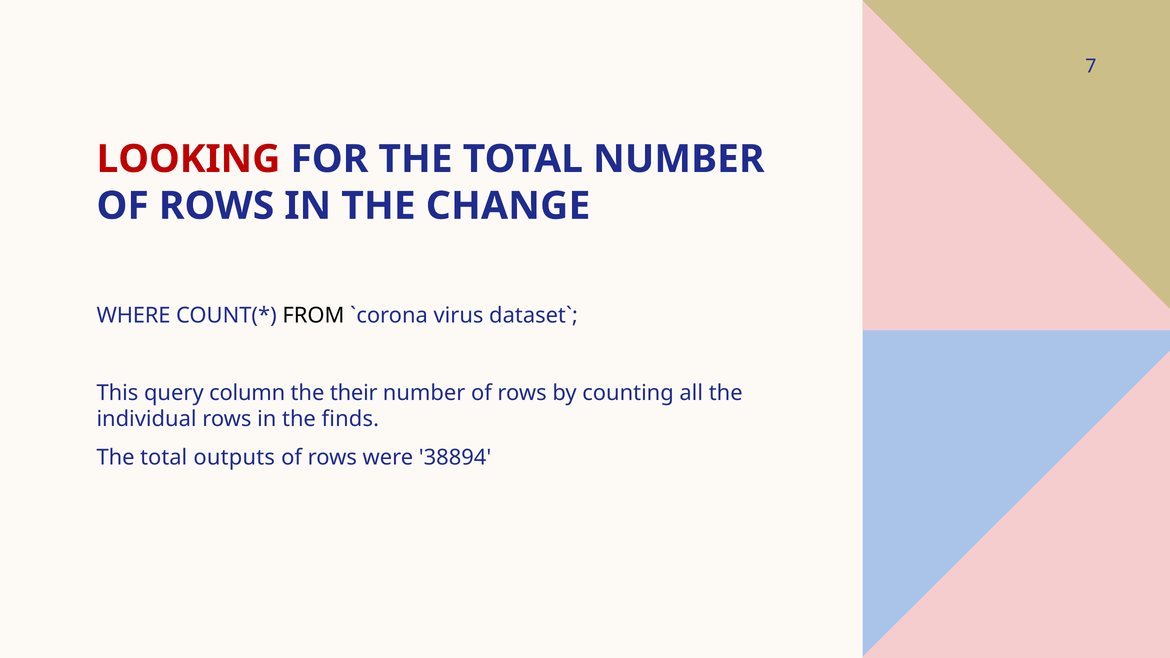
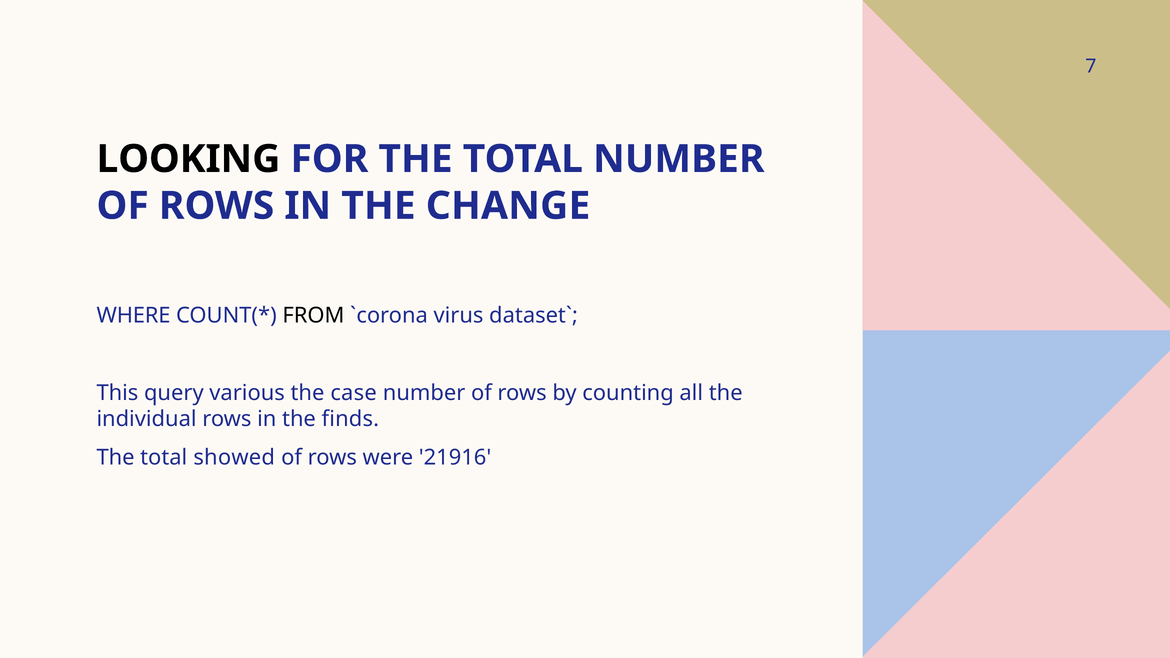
LOOKING colour: red -> black
column: column -> various
their: their -> case
outputs: outputs -> showed
38894: 38894 -> 21916
